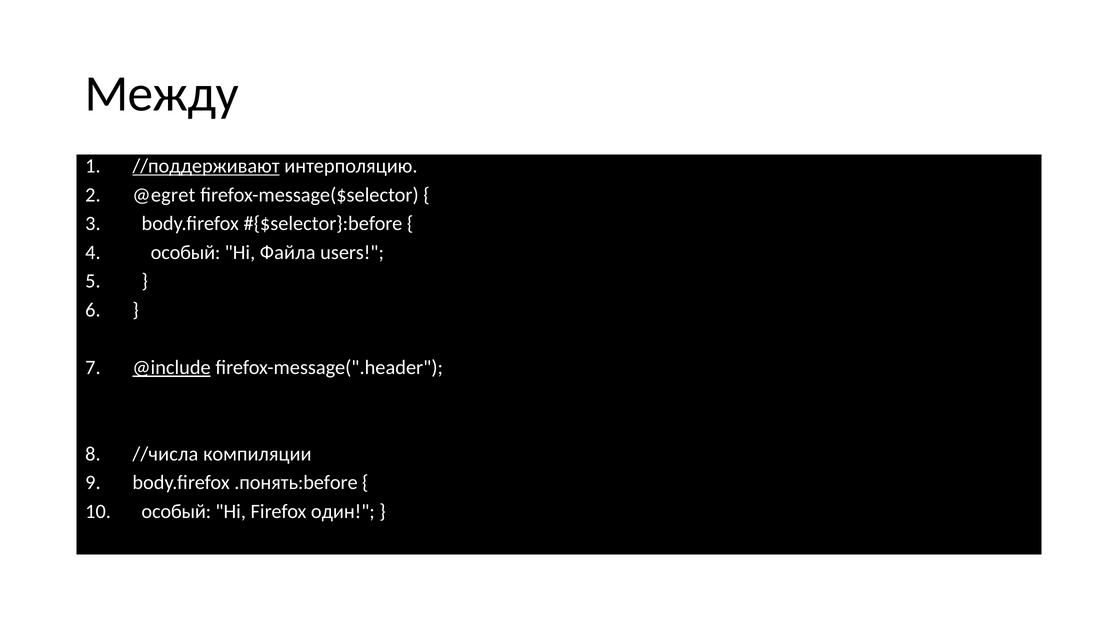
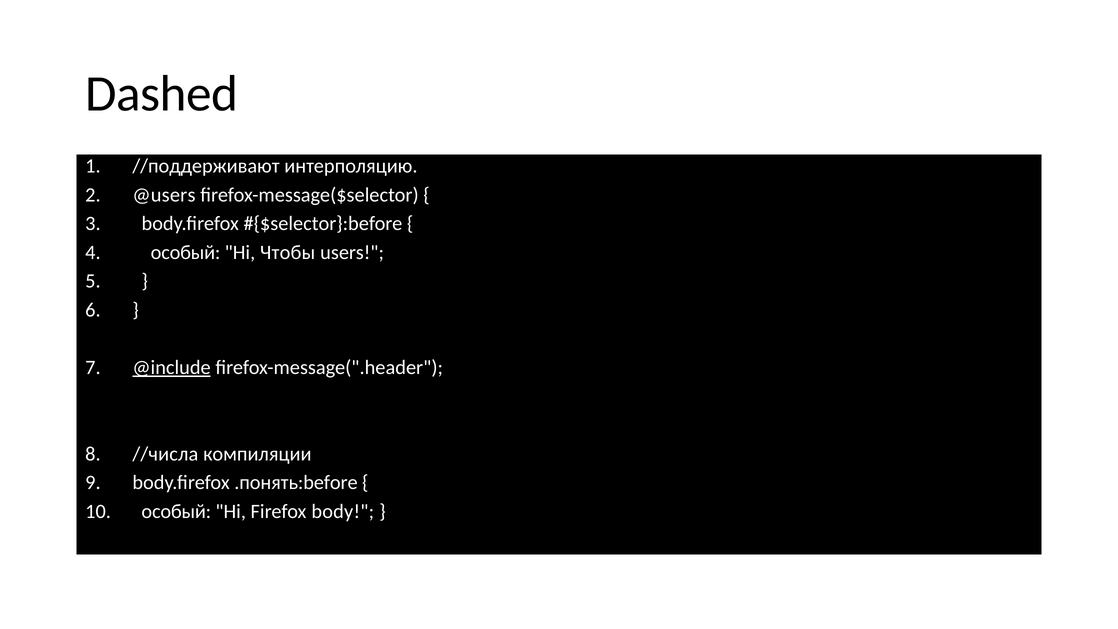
Между: Между -> Dashed
//поддерживают underline: present -> none
@egret: @egret -> @users
Файла: Файла -> Чтобы
один: один -> body
